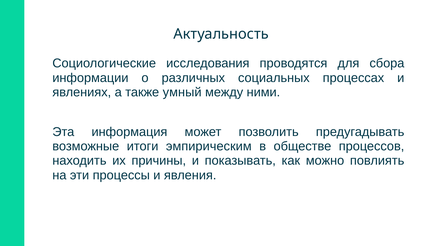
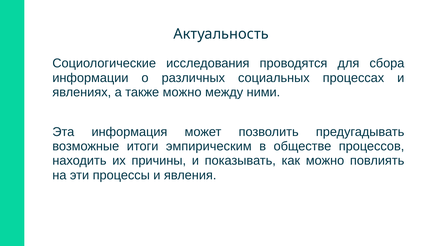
также умный: умный -> можно
